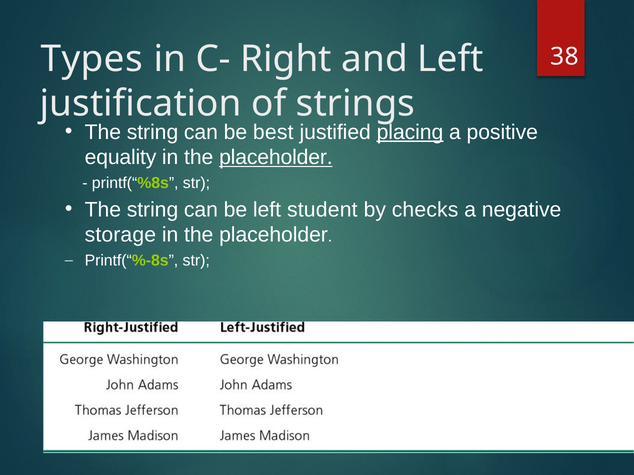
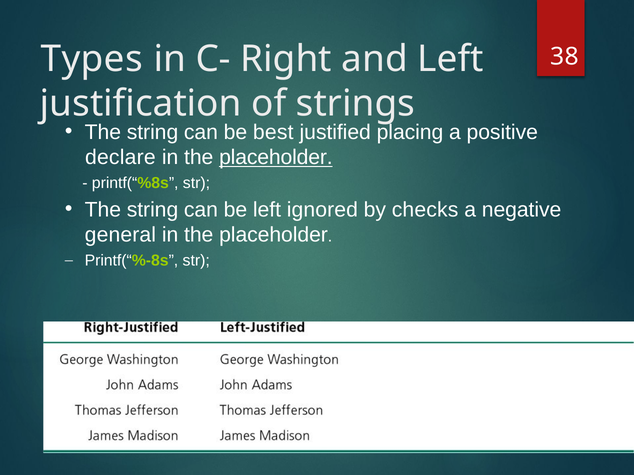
placing underline: present -> none
equality: equality -> declare
student: student -> ignored
storage: storage -> general
